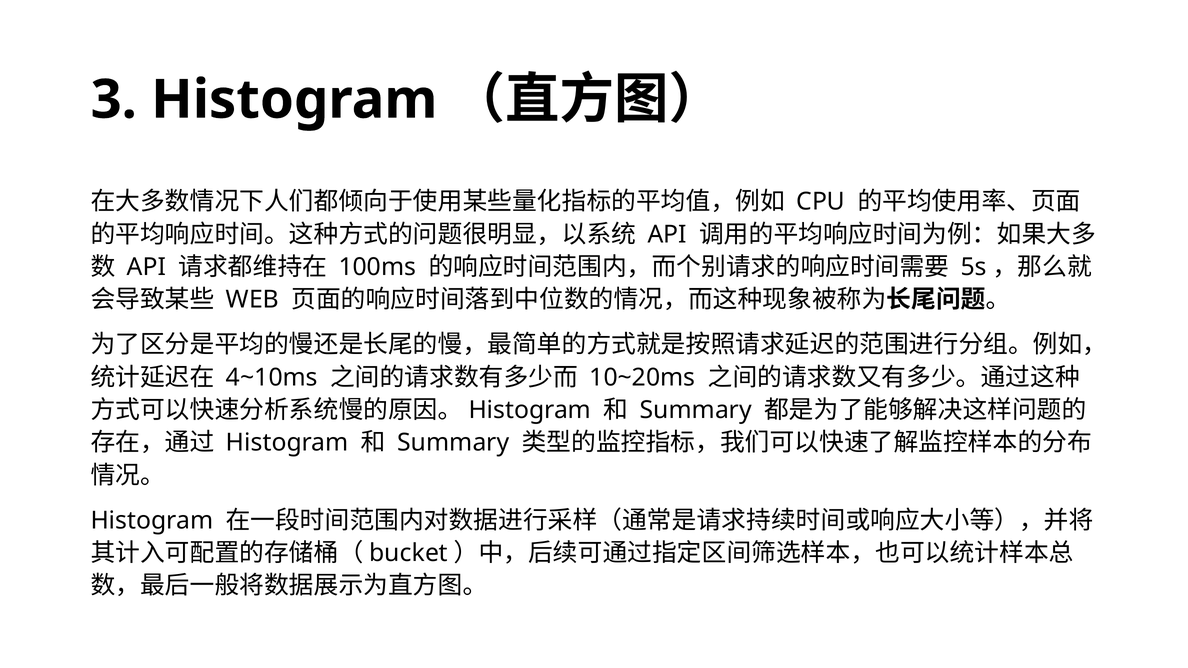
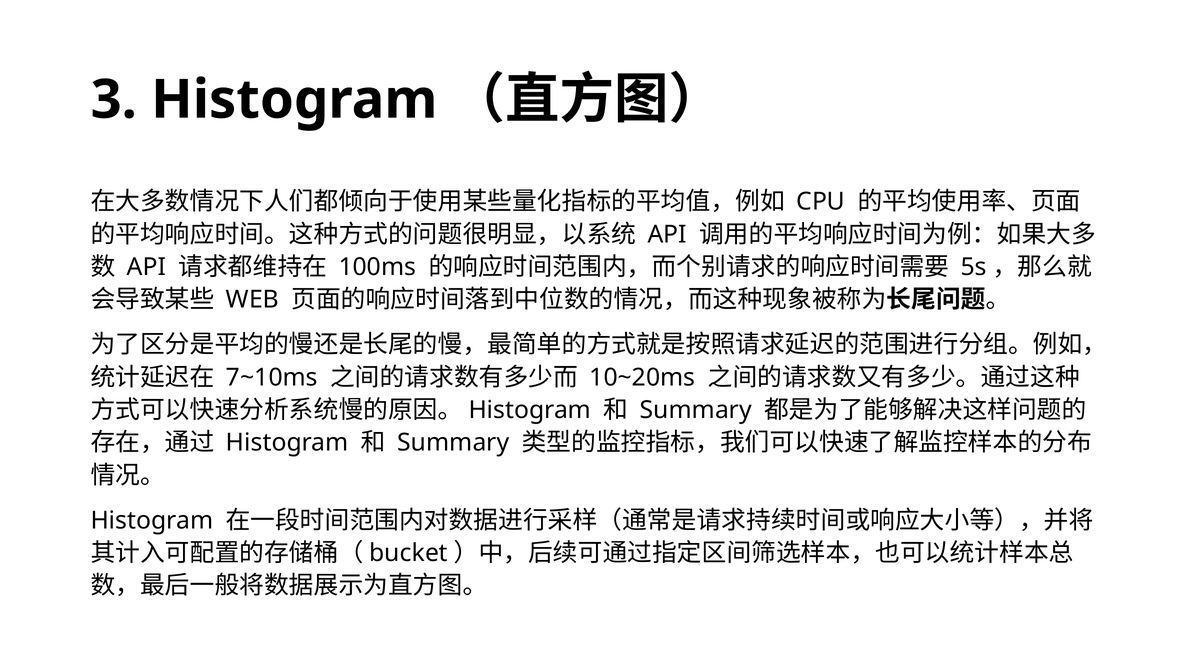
4~10ms: 4~10ms -> 7~10ms
